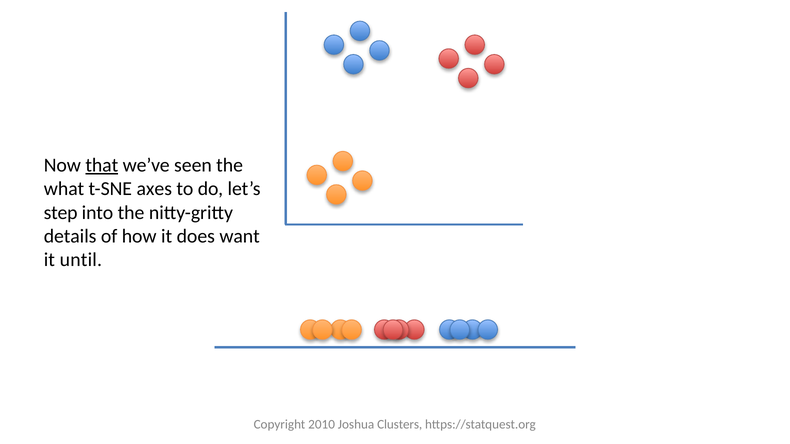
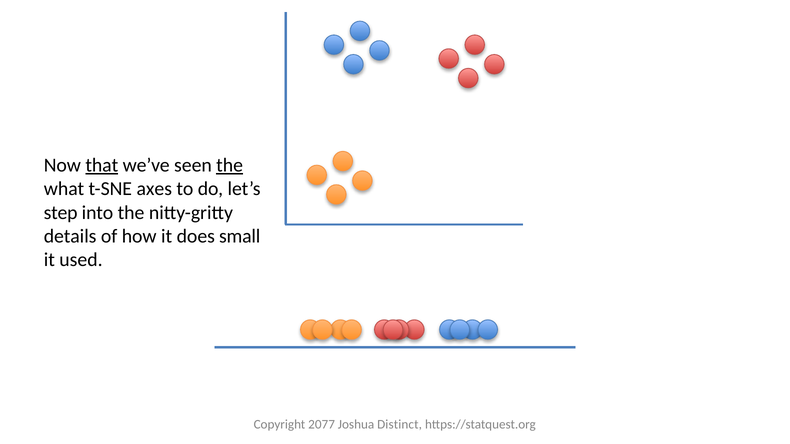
the at (230, 165) underline: none -> present
want: want -> small
until: until -> used
2010: 2010 -> 2077
Clusters: Clusters -> Distinct
